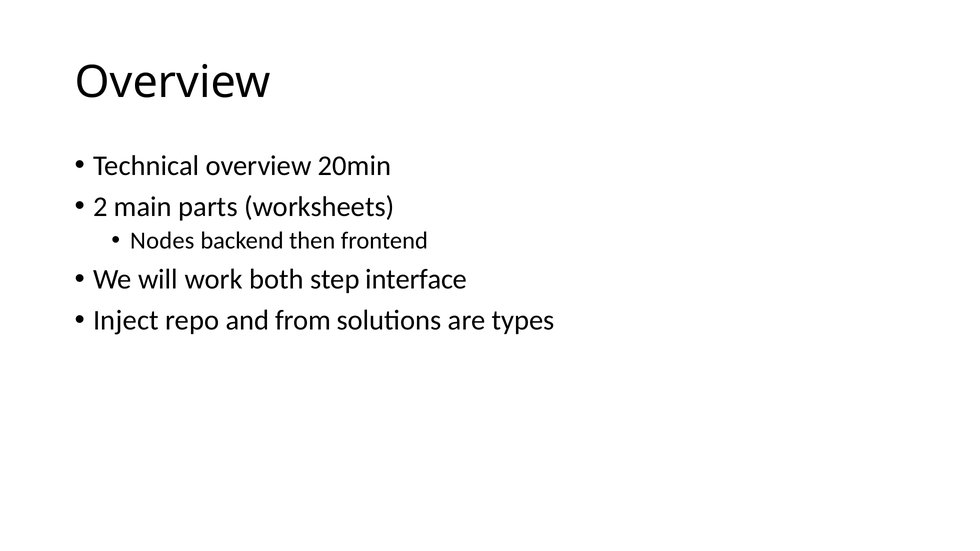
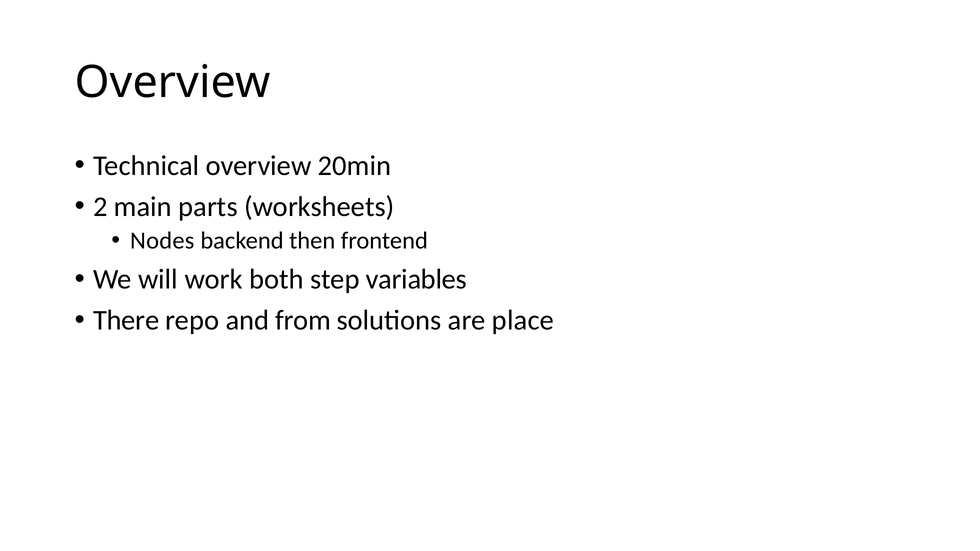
interface: interface -> variables
Inject: Inject -> There
types: types -> place
